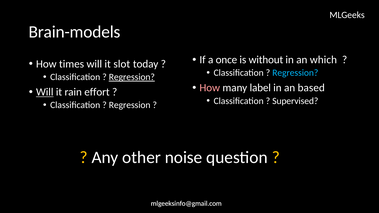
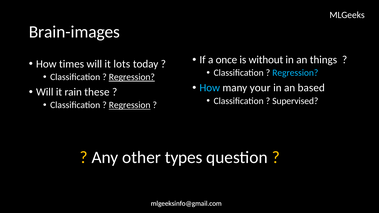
Brain-models: Brain-models -> Brain-images
which: which -> things
slot: slot -> lots
How at (210, 88) colour: pink -> light blue
label: label -> your
Will at (45, 92) underline: present -> none
effort: effort -> these
Regression at (130, 105) underline: none -> present
noise: noise -> types
